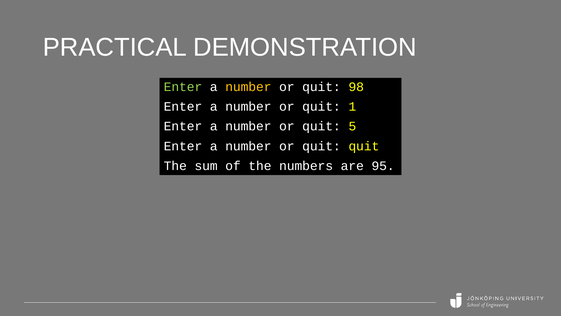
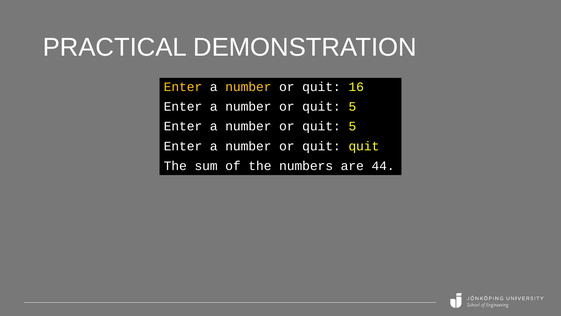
Enter at (183, 87) colour: light green -> yellow
98: 98 -> 16
1 at (352, 106): 1 -> 5
95: 95 -> 44
